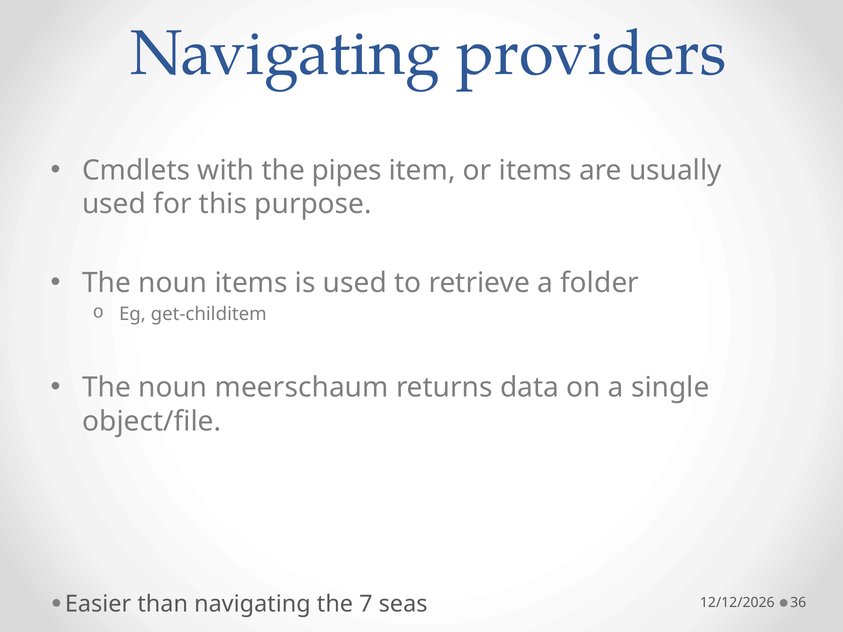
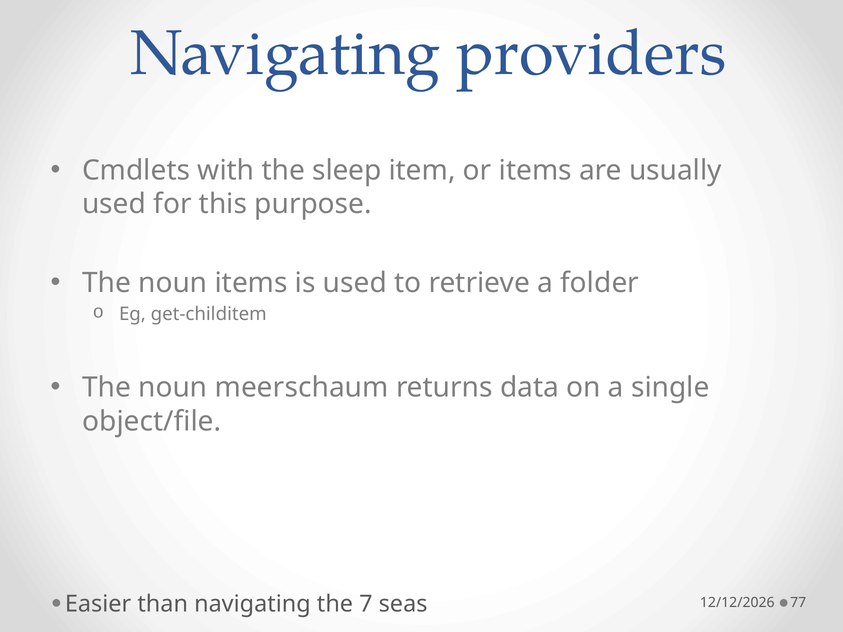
pipes: pipes -> sleep
36: 36 -> 77
